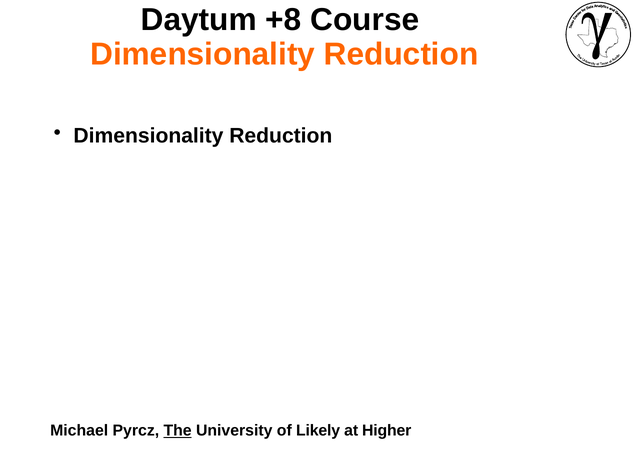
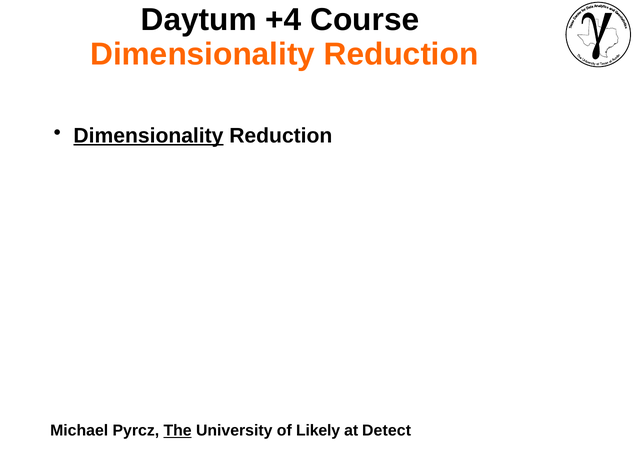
+8: +8 -> +4
Dimensionality at (148, 136) underline: none -> present
Higher: Higher -> Detect
